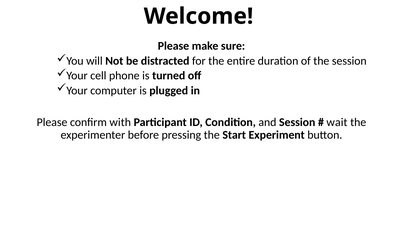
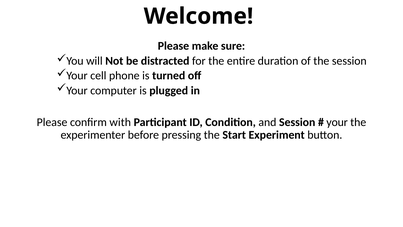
wait at (337, 122): wait -> your
